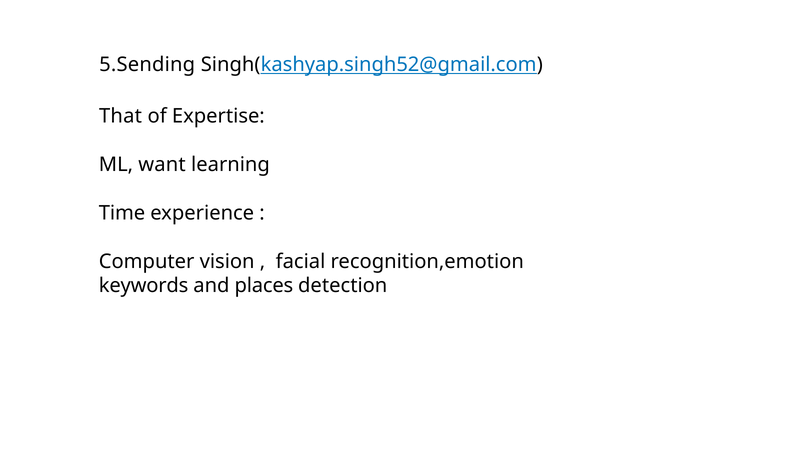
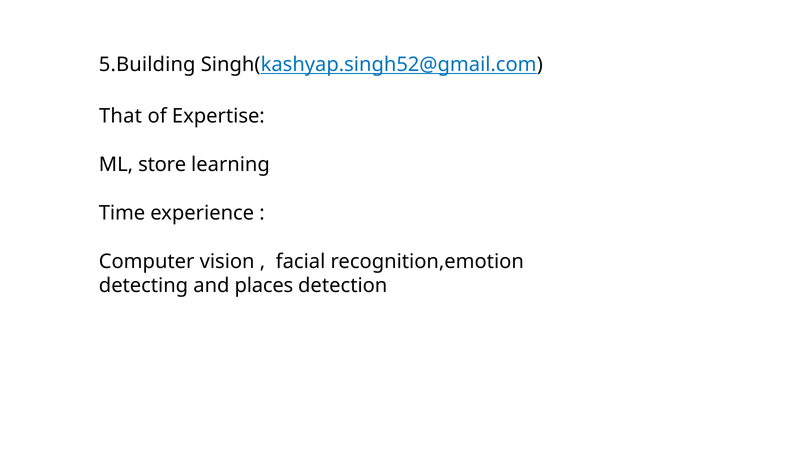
5.Sending: 5.Sending -> 5.Building
want: want -> store
keywords: keywords -> detecting
